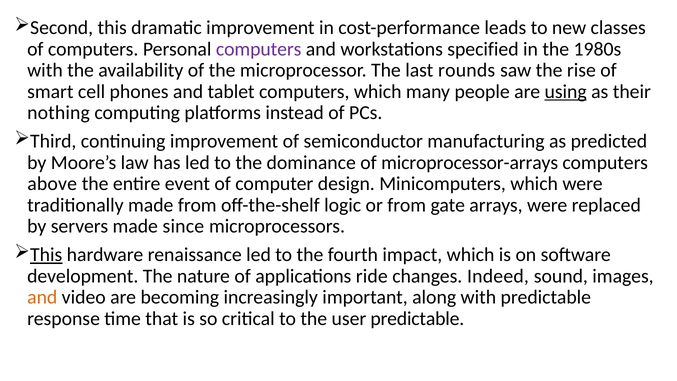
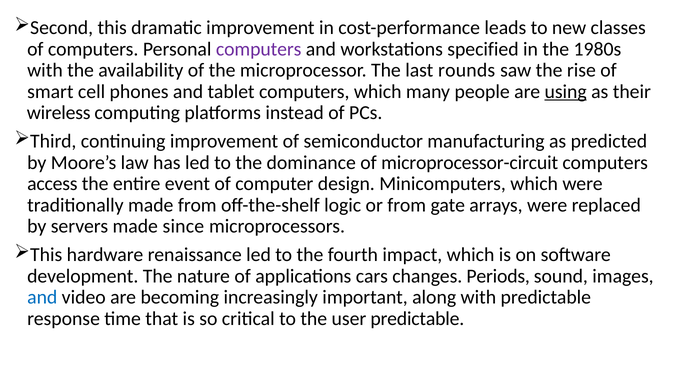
nothing: nothing -> wireless
microprocessor-arrays: microprocessor-arrays -> microprocessor-circuit
above: above -> access
This at (46, 255) underline: present -> none
ride: ride -> cars
Indeed: Indeed -> Periods
and at (42, 297) colour: orange -> blue
